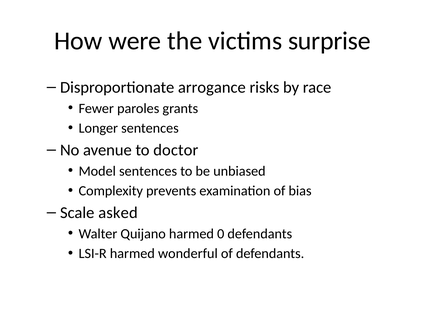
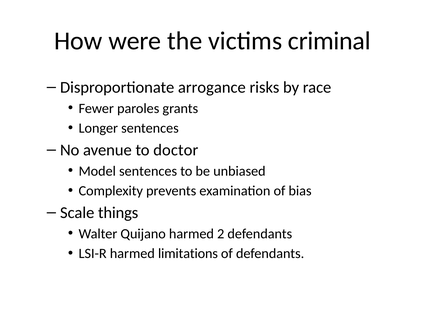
surprise: surprise -> criminal
asked: asked -> things
0: 0 -> 2
wonderful: wonderful -> limitations
